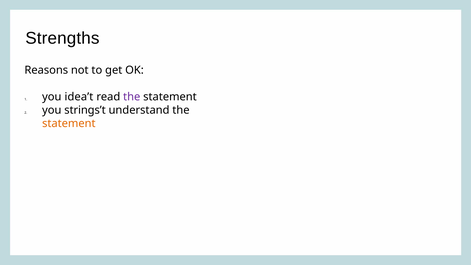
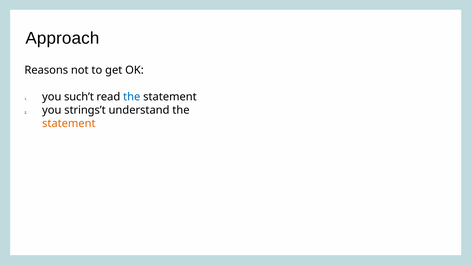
Strengths: Strengths -> Approach
idea’t: idea’t -> such’t
the at (132, 97) colour: purple -> blue
